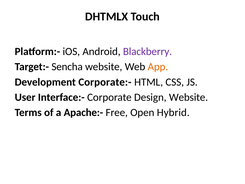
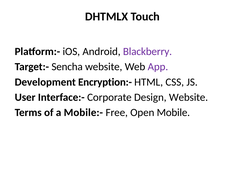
App colour: orange -> purple
Corporate:-: Corporate:- -> Encryption:-
Apache:-: Apache:- -> Mobile:-
Hybrid: Hybrid -> Mobile
